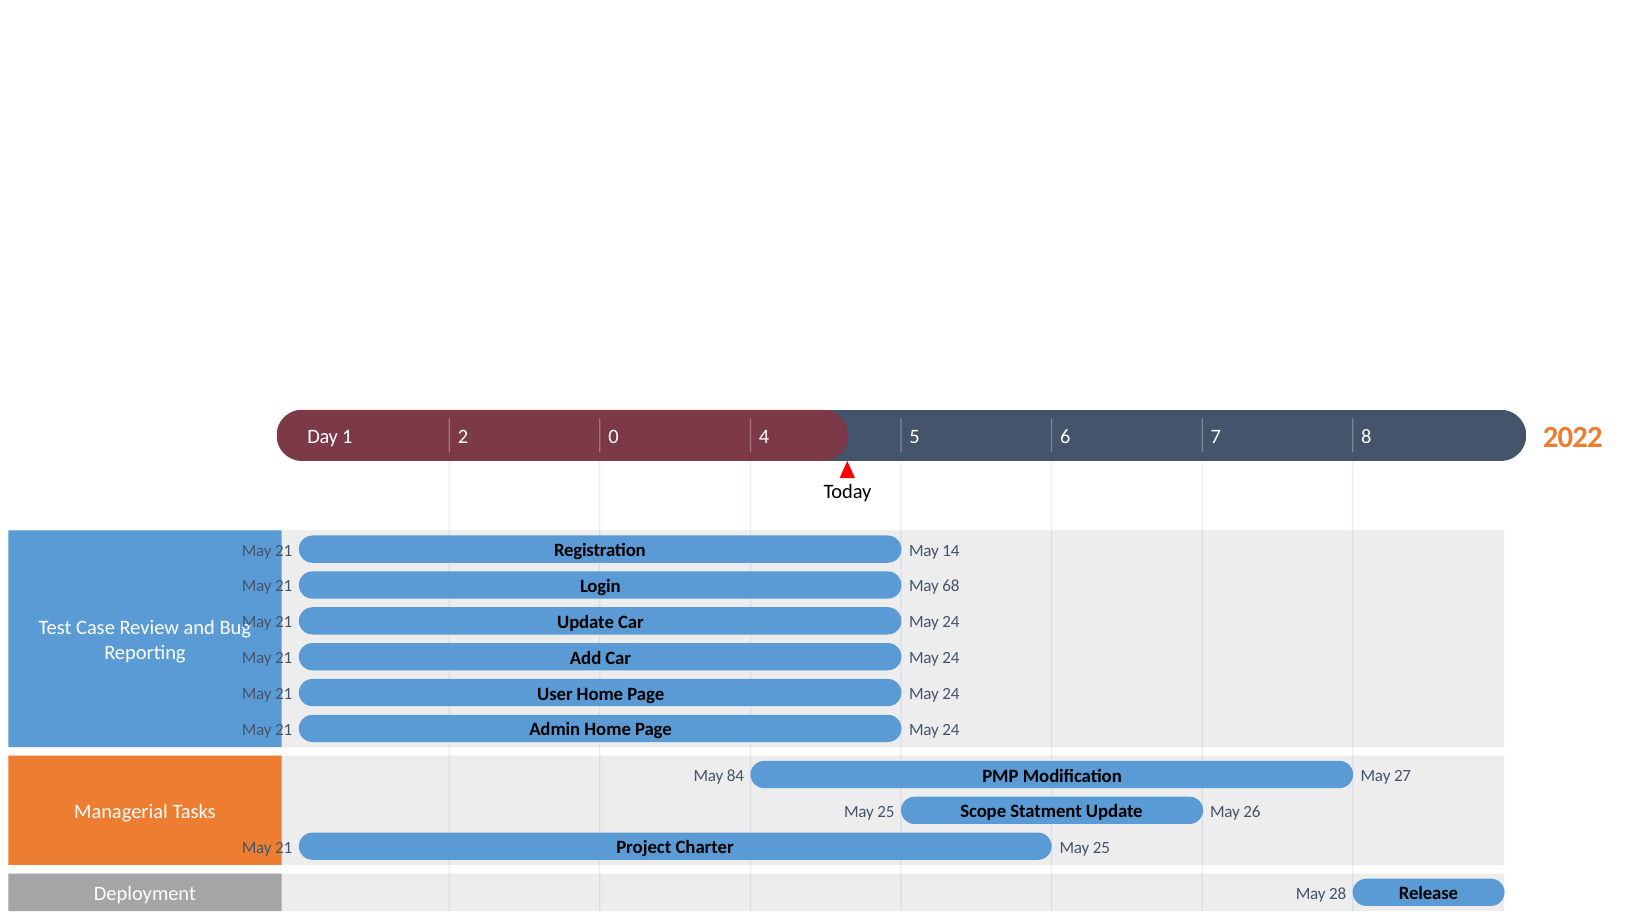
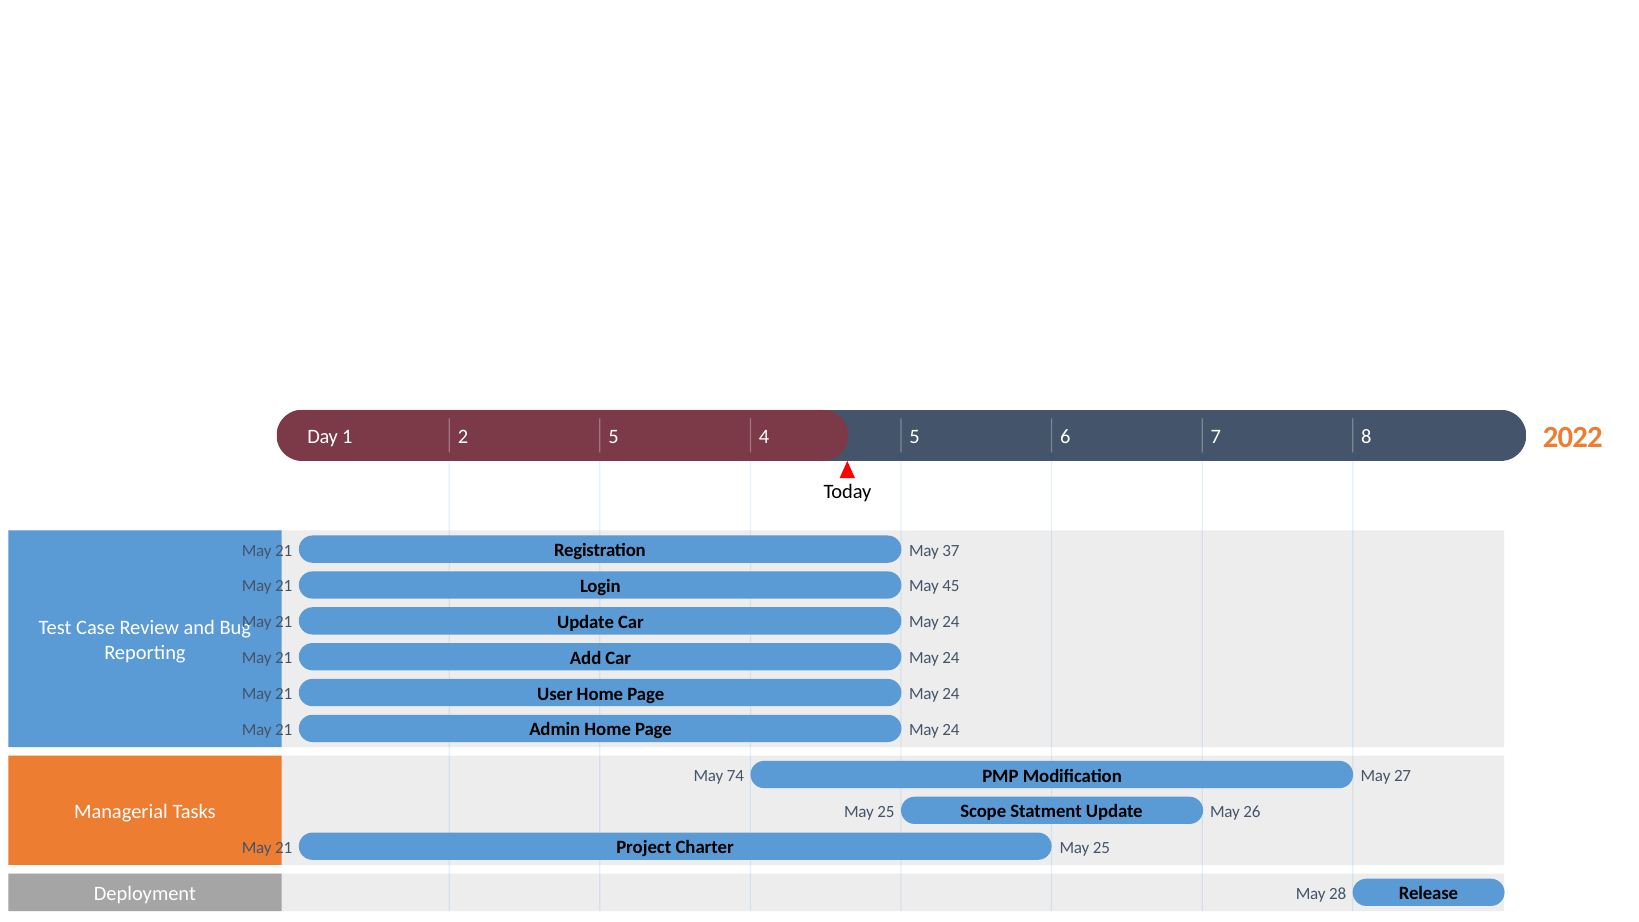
2 0: 0 -> 5
14: 14 -> 37
68: 68 -> 45
84: 84 -> 74
